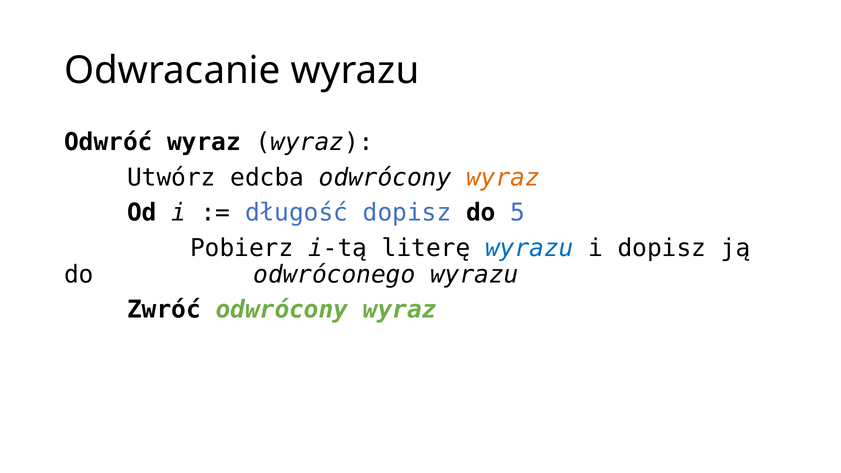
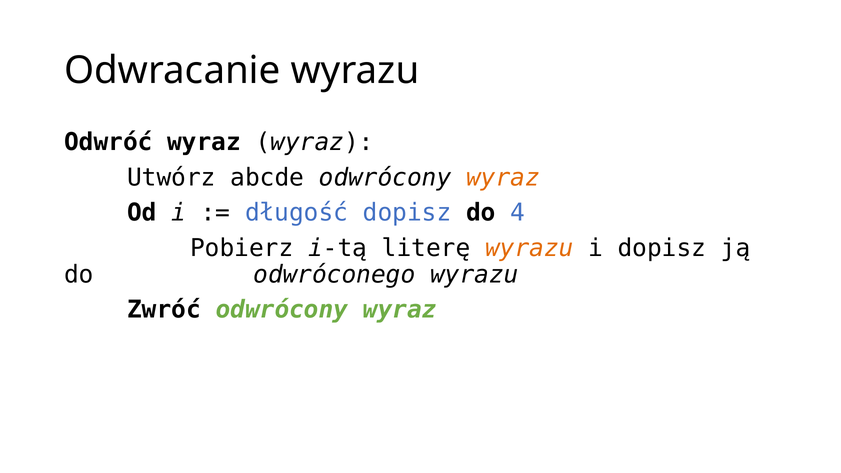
edcba: edcba -> abcde
5: 5 -> 4
wyrazu at (529, 248) colour: blue -> orange
